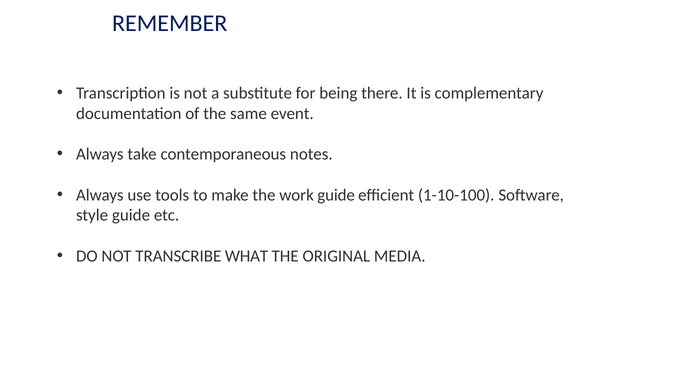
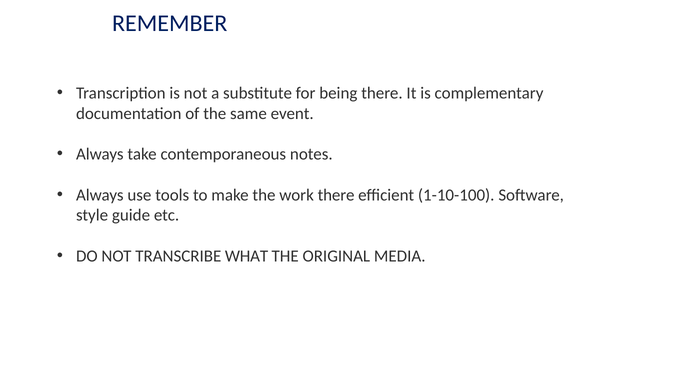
work guide: guide -> there
